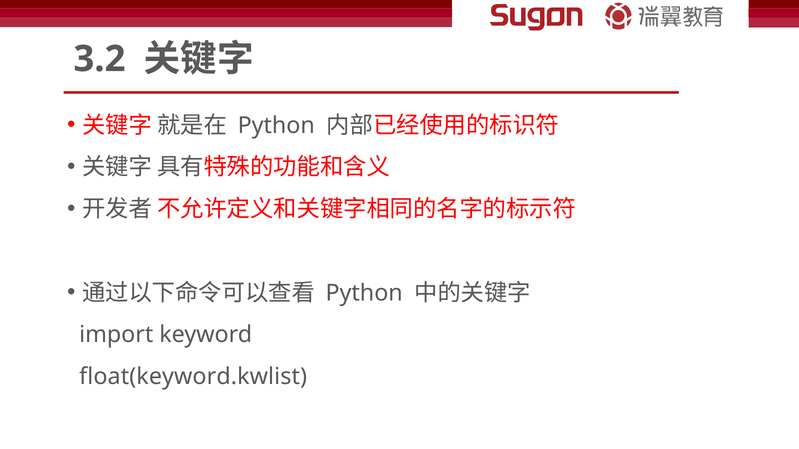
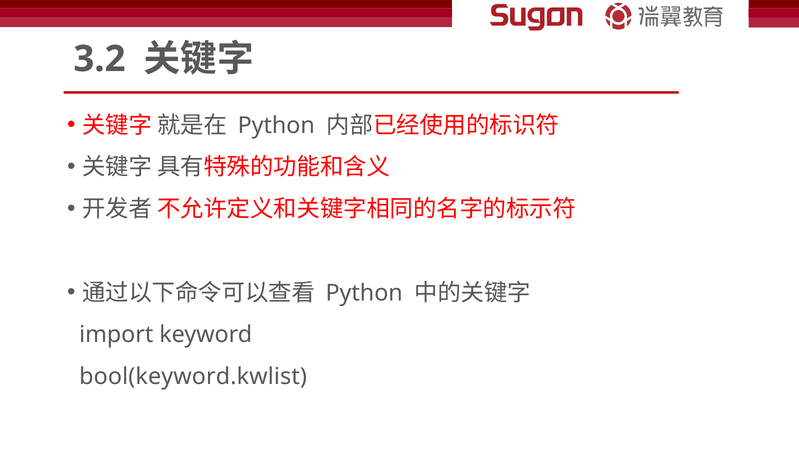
float(keyword.kwlist: float(keyword.kwlist -> bool(keyword.kwlist
